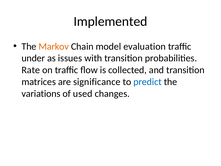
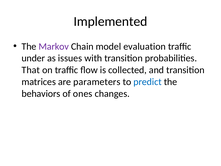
Markov colour: orange -> purple
Rate: Rate -> That
significance: significance -> parameters
variations: variations -> behaviors
used: used -> ones
